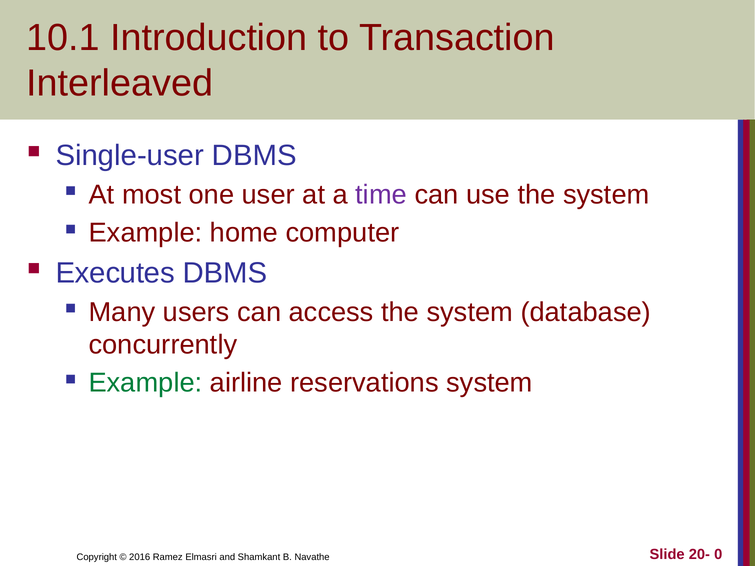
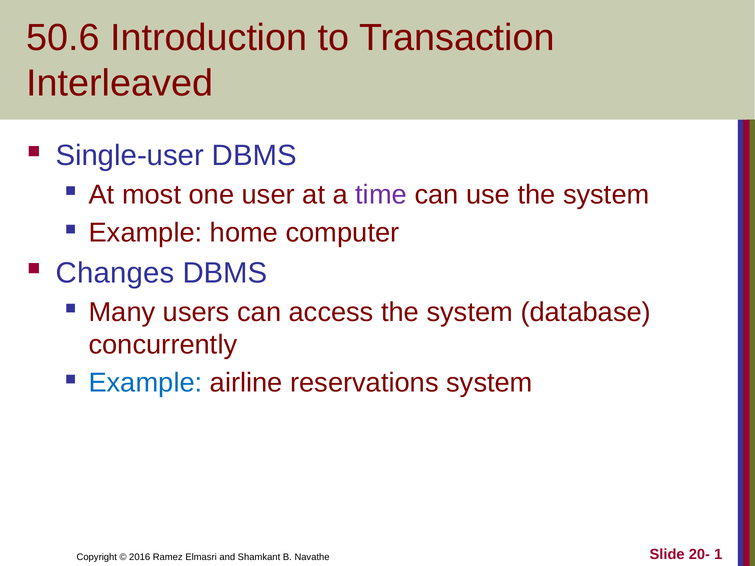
10.1: 10.1 -> 50.6
Executes: Executes -> Changes
Example at (145, 383) colour: green -> blue
0: 0 -> 1
